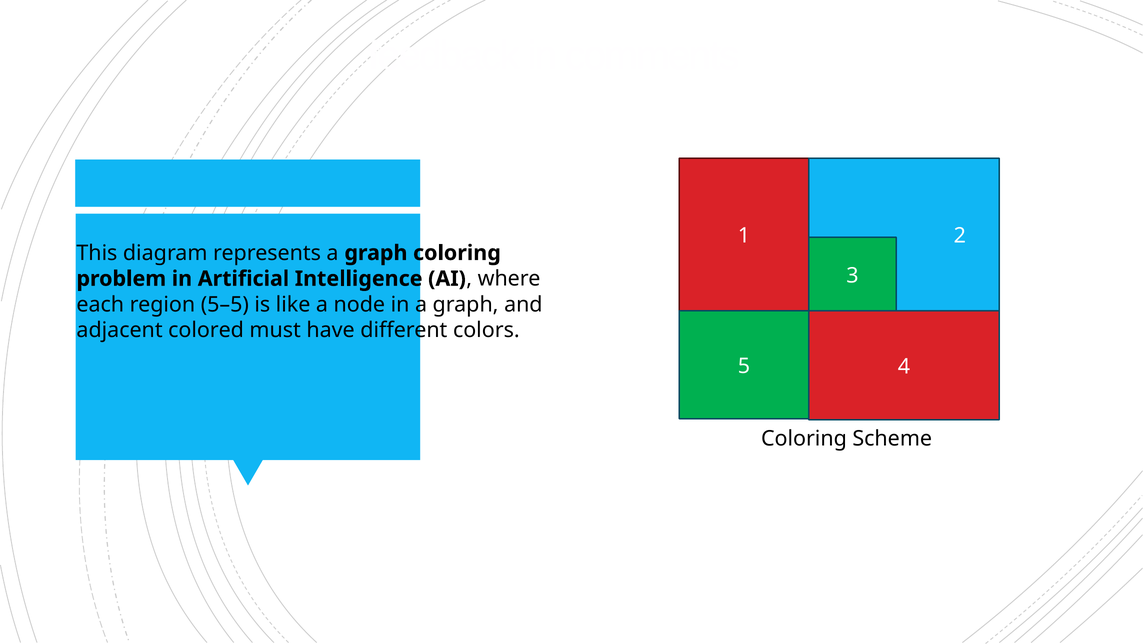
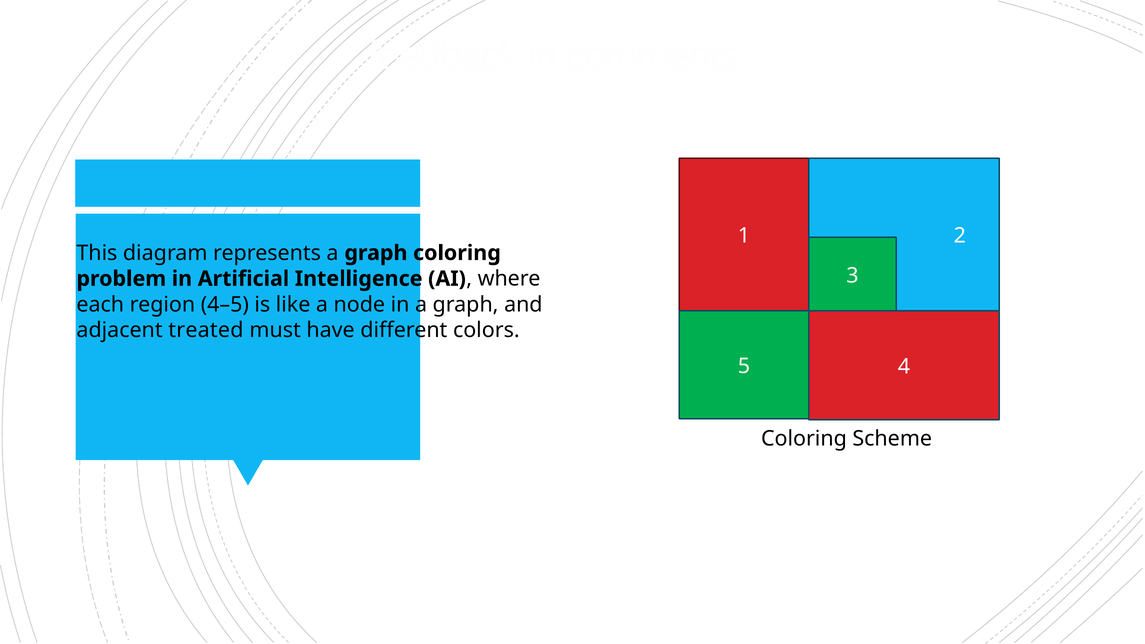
5–5: 5–5 -> 4–5
colored: colored -> treated
